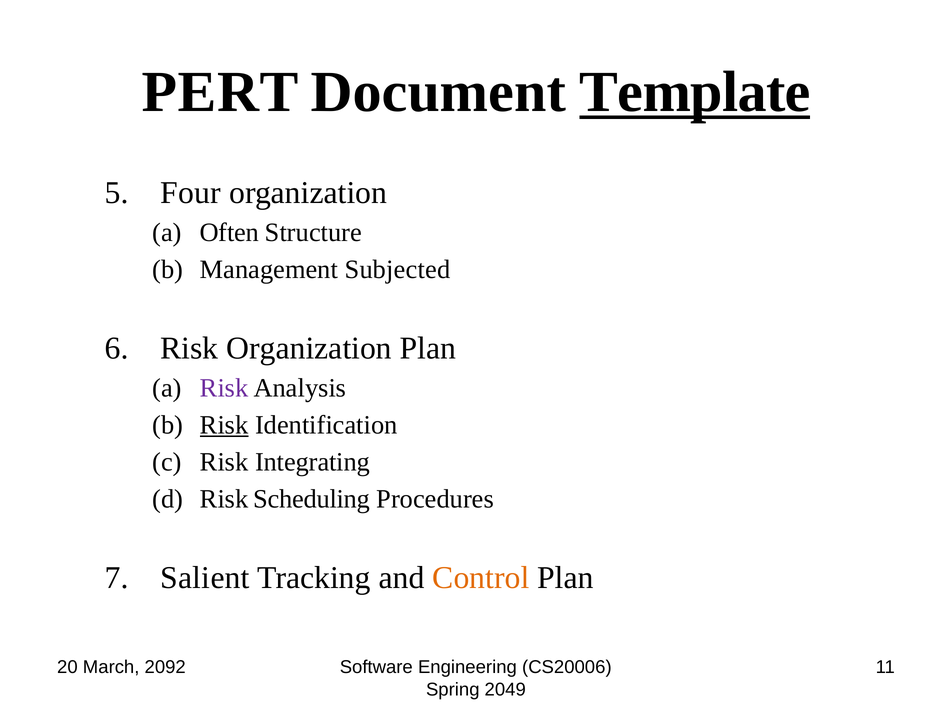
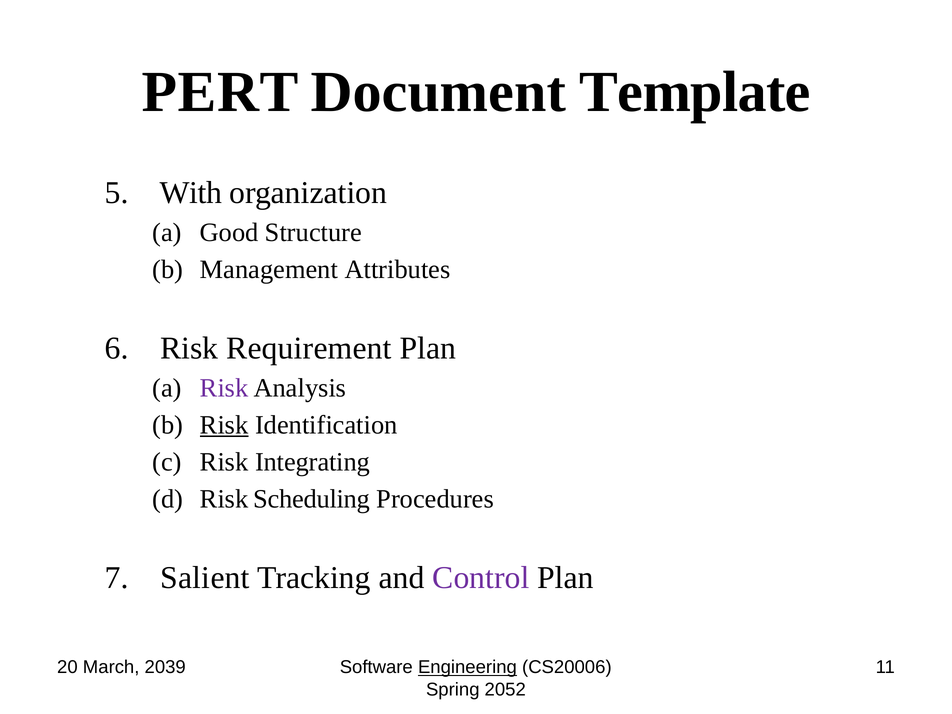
Template underline: present -> none
Four: Four -> With
Often: Often -> Good
Subjected: Subjected -> Attributes
Risk Organization: Organization -> Requirement
Control colour: orange -> purple
2092: 2092 -> 2039
Engineering underline: none -> present
2049: 2049 -> 2052
